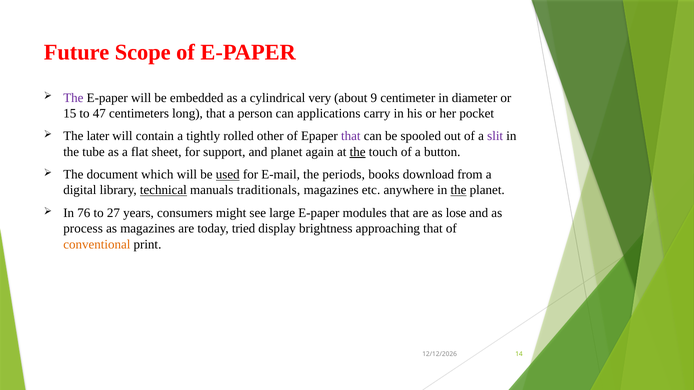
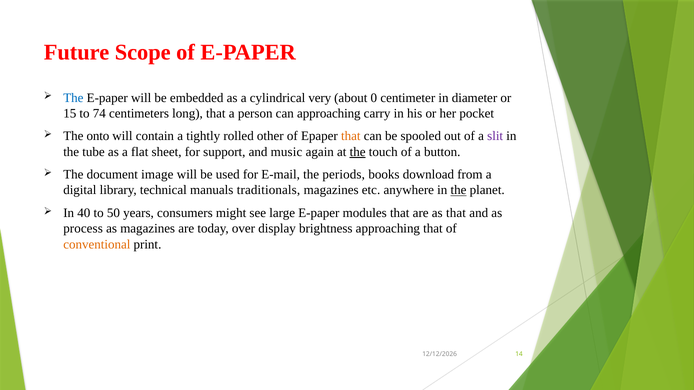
The at (73, 98) colour: purple -> blue
9: 9 -> 0
47: 47 -> 74
can applications: applications -> approaching
later: later -> onto
that at (351, 136) colour: purple -> orange
and planet: planet -> music
which: which -> image
used underline: present -> none
technical underline: present -> none
76: 76 -> 40
27: 27 -> 50
as lose: lose -> that
tried: tried -> over
